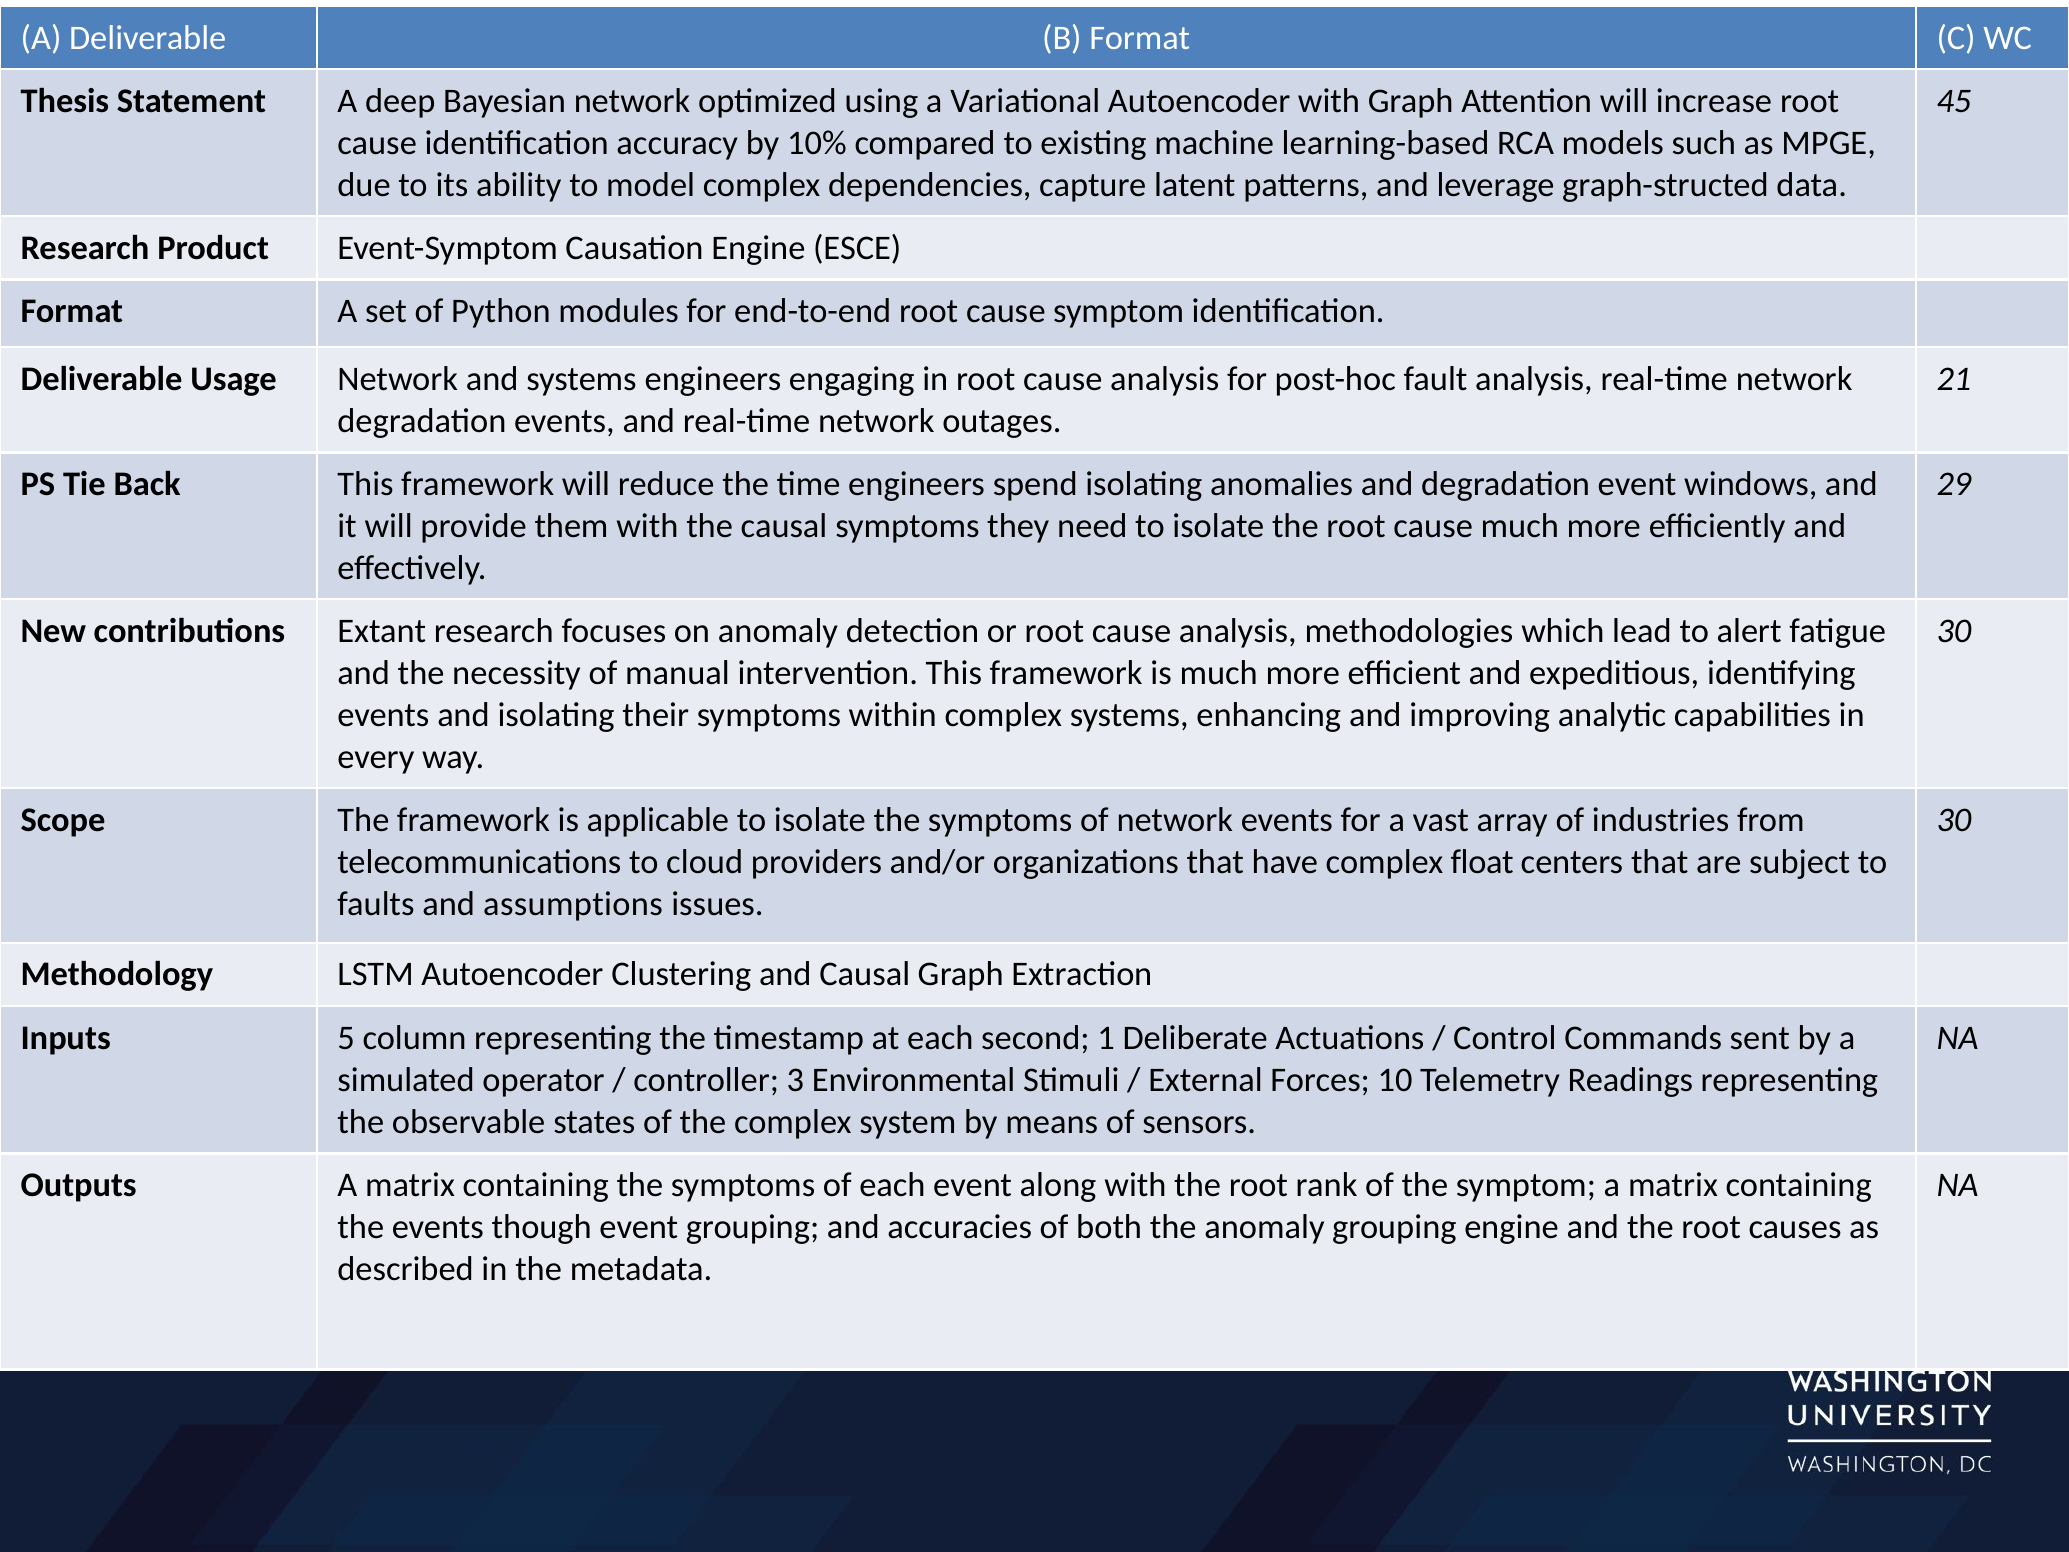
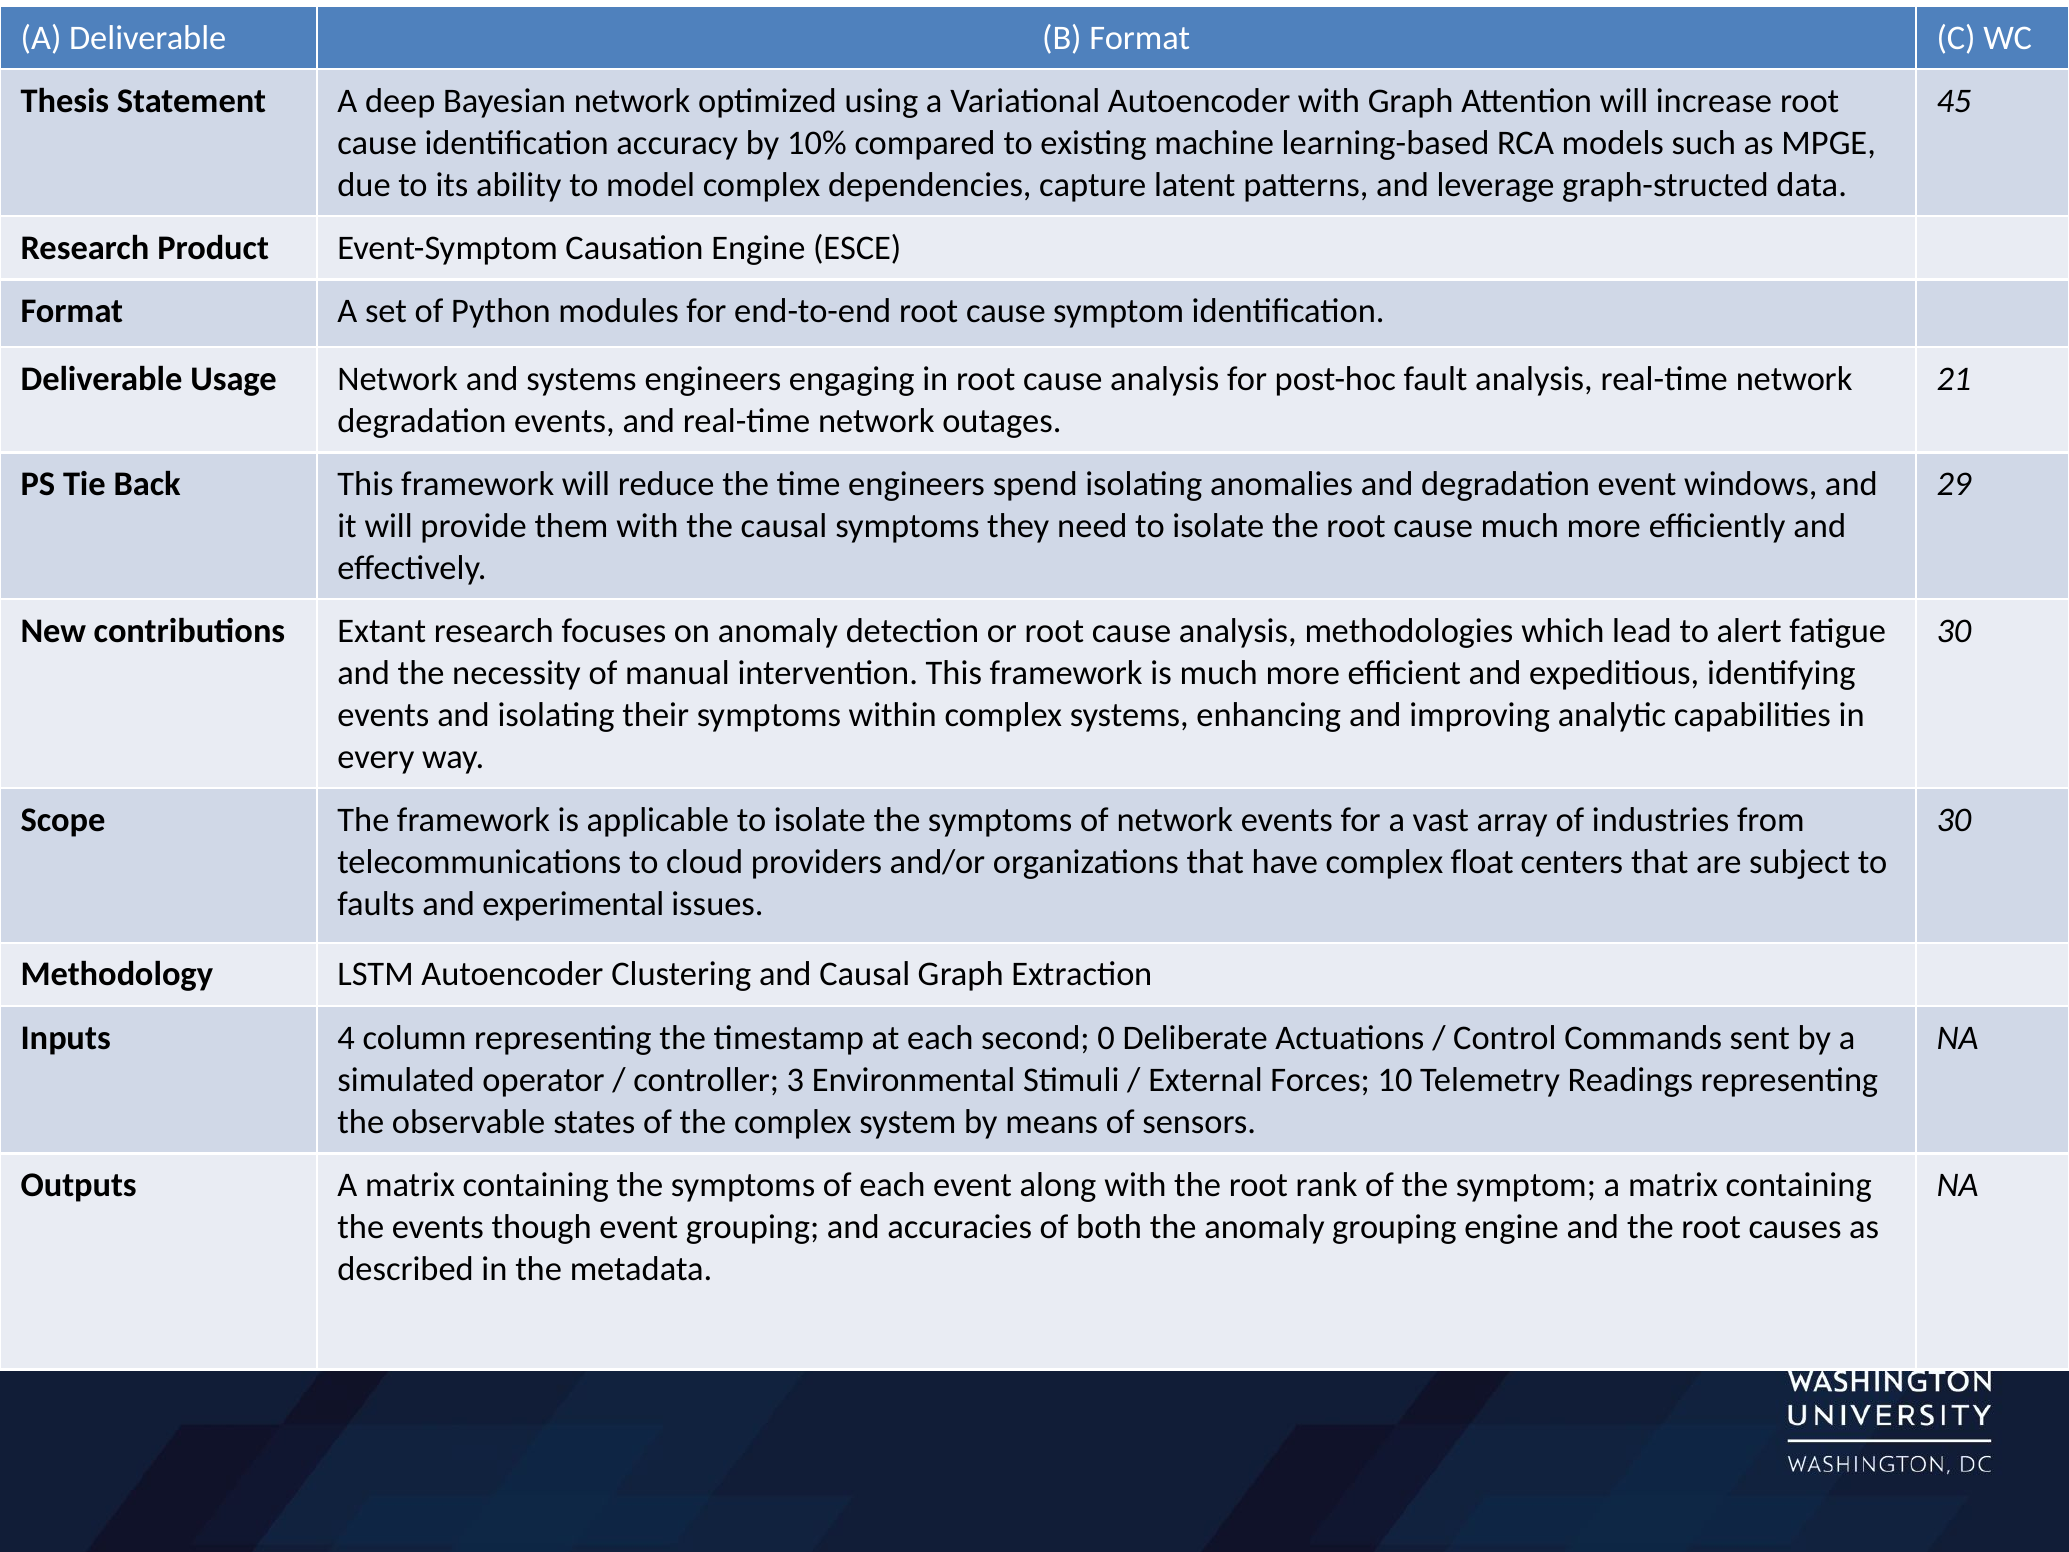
assumptions: assumptions -> experimental
5: 5 -> 4
1: 1 -> 0
